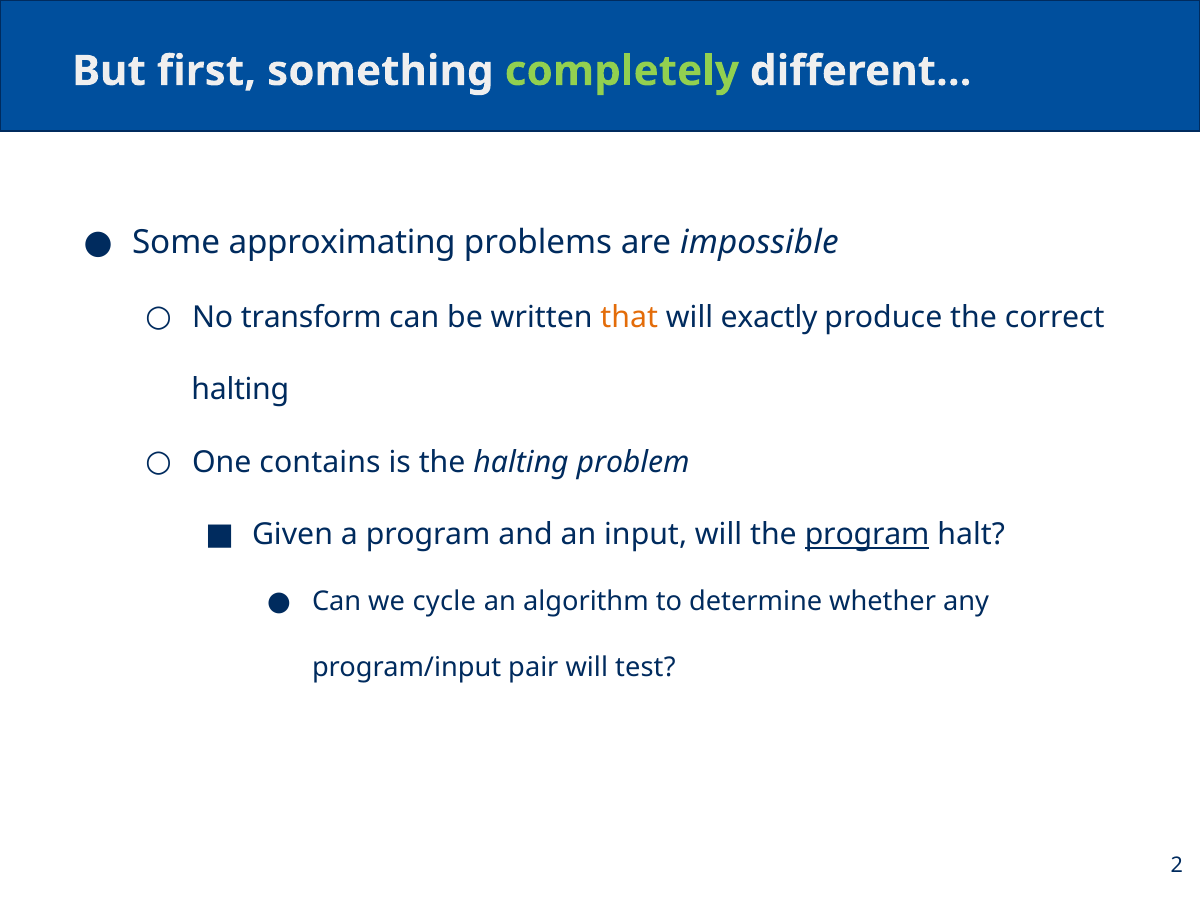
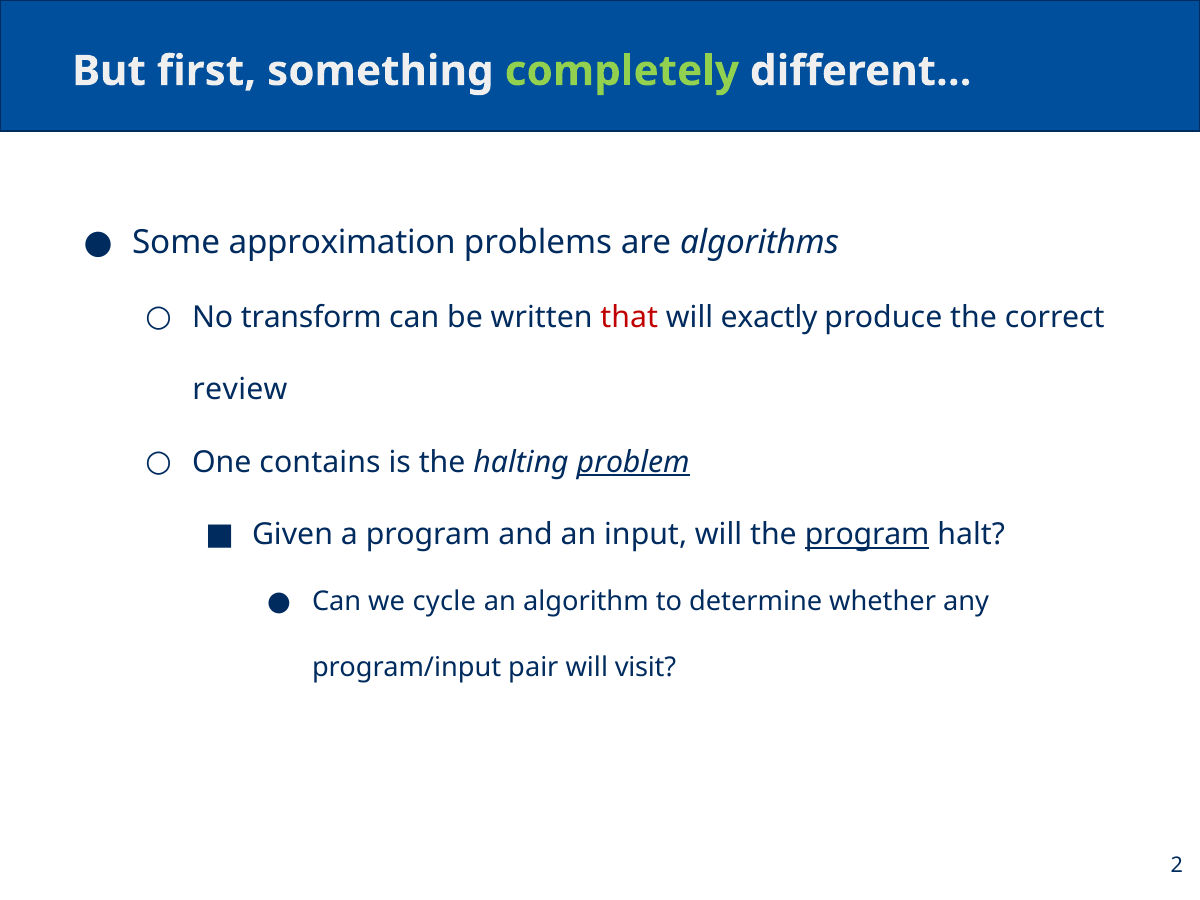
approximating: approximating -> approximation
impossible: impossible -> algorithms
that colour: orange -> red
halting at (240, 390): halting -> review
problem underline: none -> present
test: test -> visit
